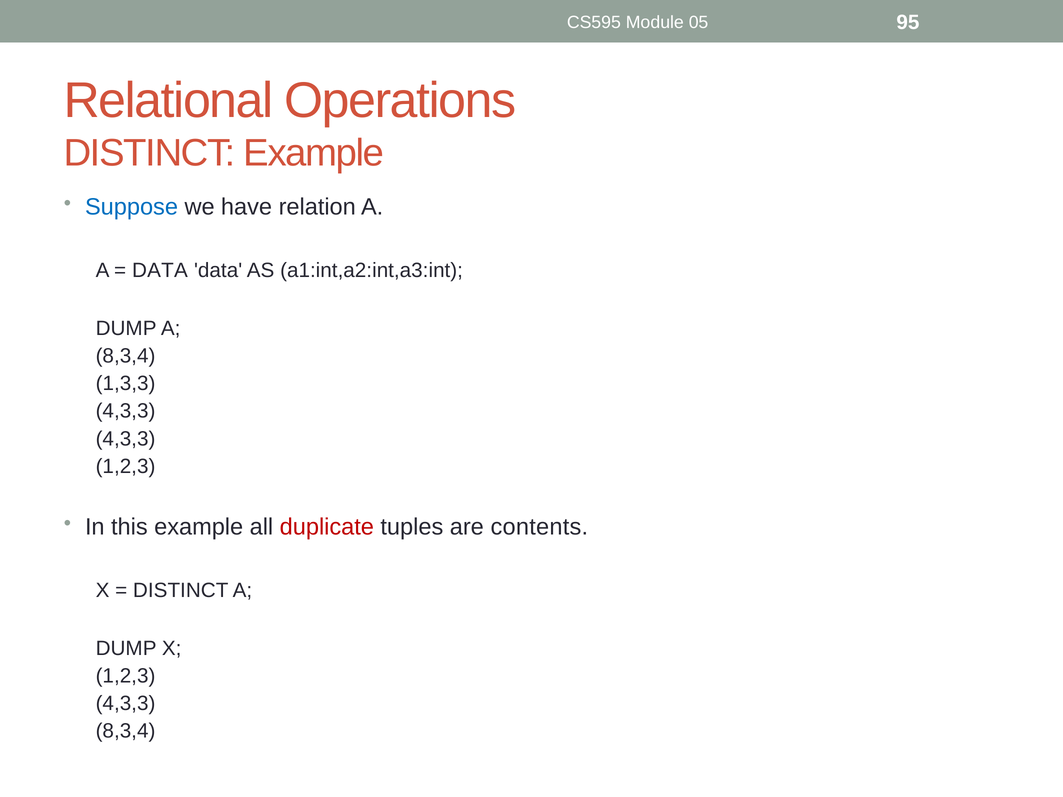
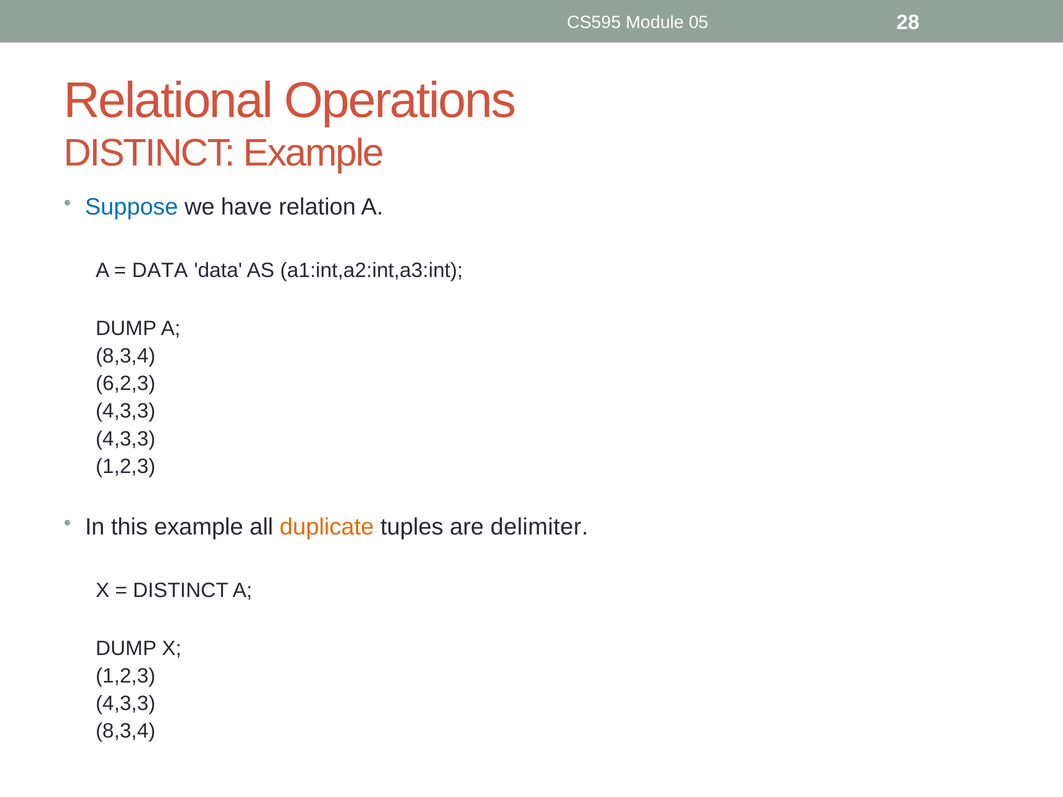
95: 95 -> 28
1,3,3: 1,3,3 -> 6,2,3
duplicate colour: red -> orange
contents: contents -> delimiter
